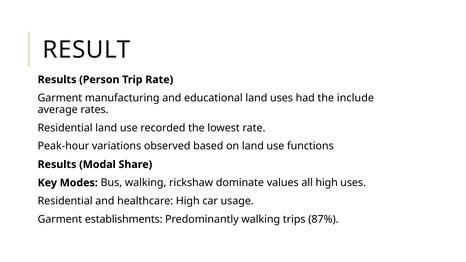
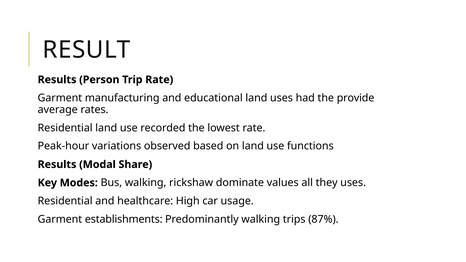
include: include -> provide
all high: high -> they
